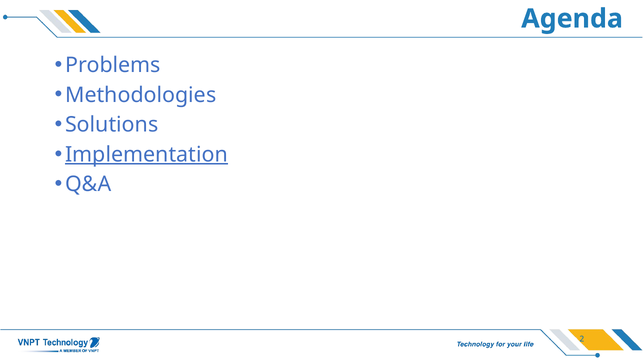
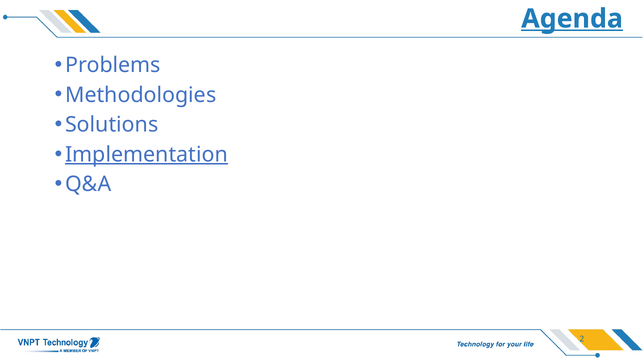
Agenda underline: none -> present
